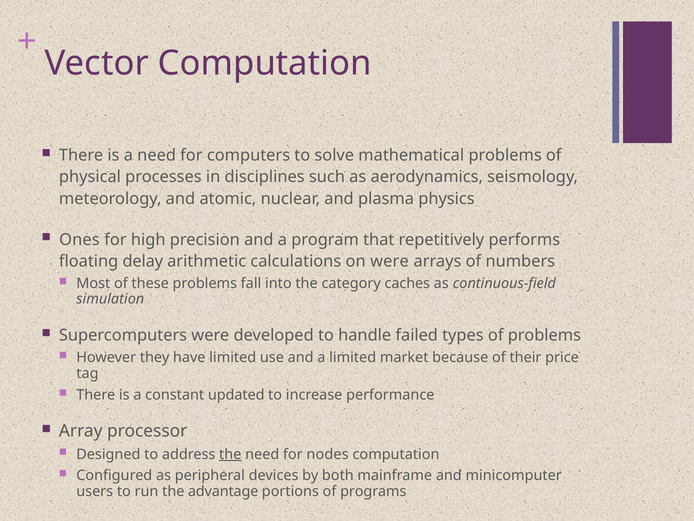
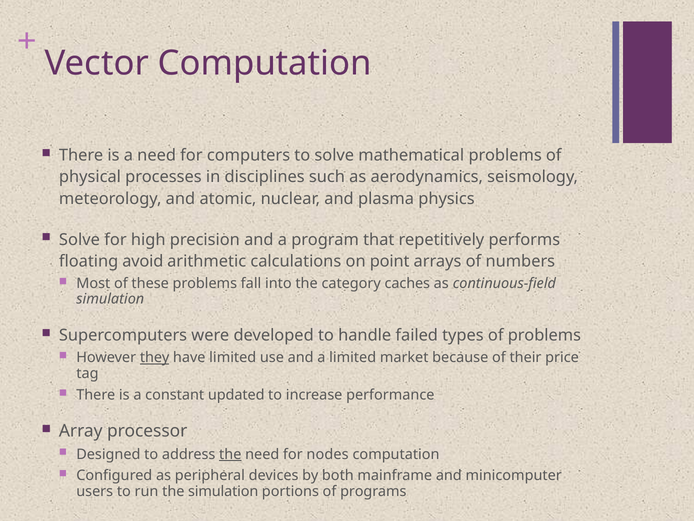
Ones at (79, 239): Ones -> Solve
delay: delay -> avoid
on were: were -> point
they underline: none -> present
the advantage: advantage -> simulation
